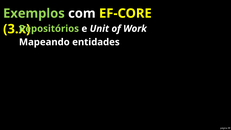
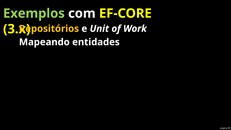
Repositórios colour: light green -> yellow
